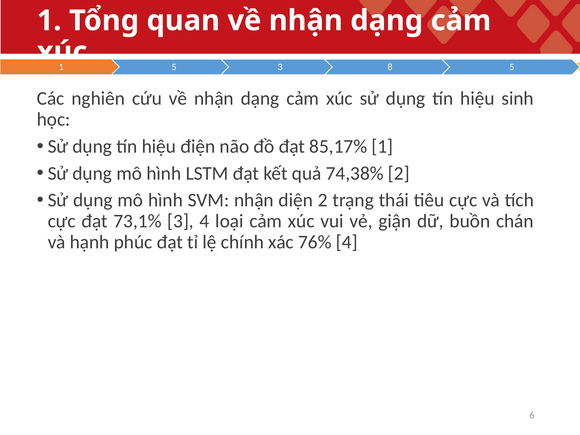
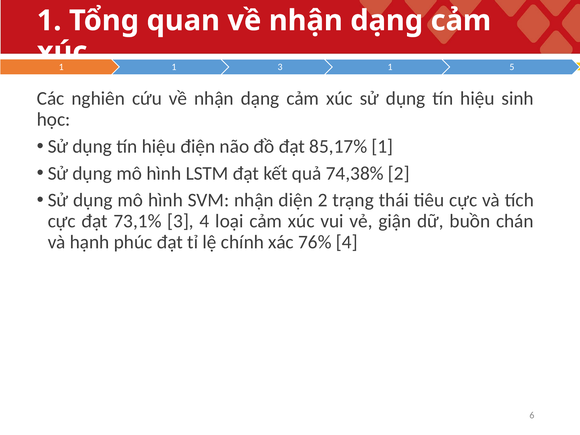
5 at (174, 67): 5 -> 1
3 8: 8 -> 1
